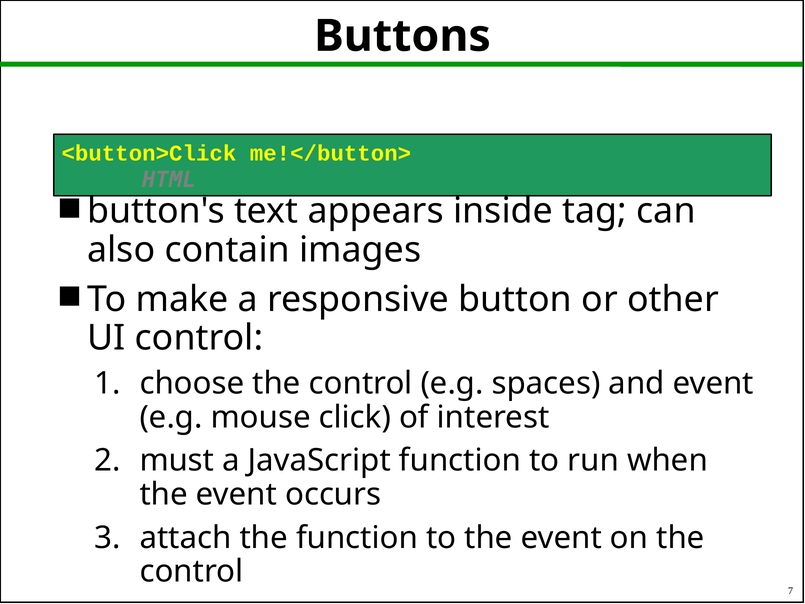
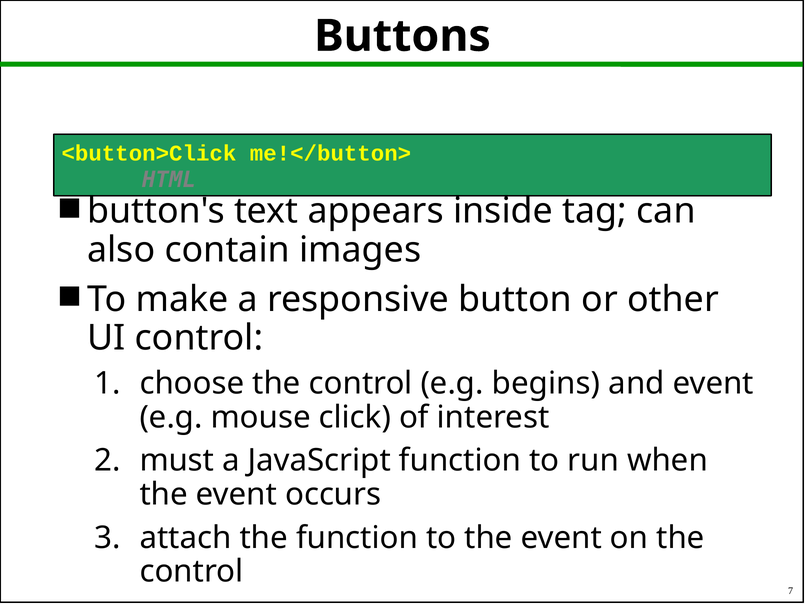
spaces: spaces -> begins
